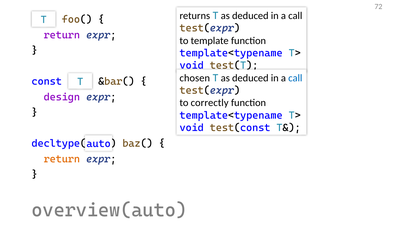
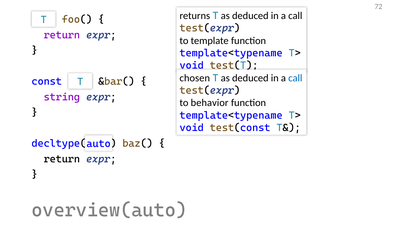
design: design -> string
correctly: correctly -> behavior
return at (62, 159) colour: orange -> black
